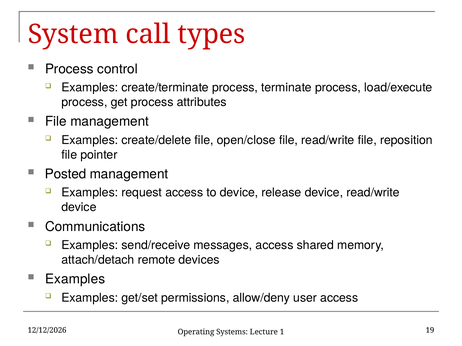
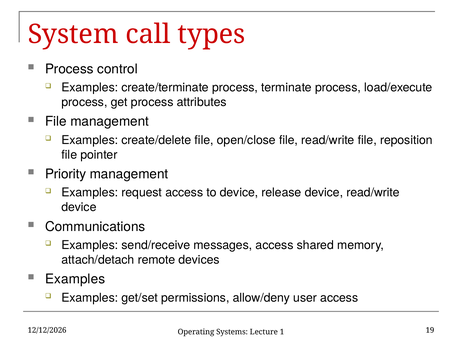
Posted: Posted -> Priority
